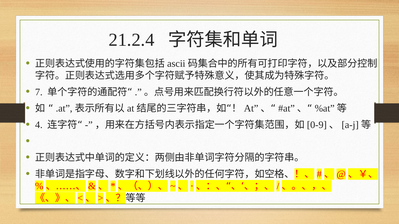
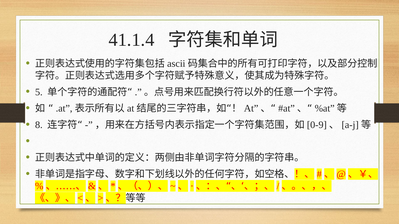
21.2.4: 21.2.4 -> 41.1.4
7: 7 -> 5
4: 4 -> 8
